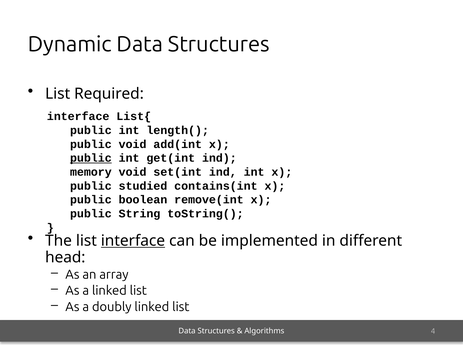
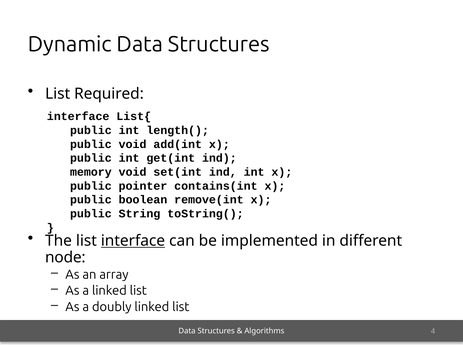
public at (91, 158) underline: present -> none
studied: studied -> pointer
head: head -> node
